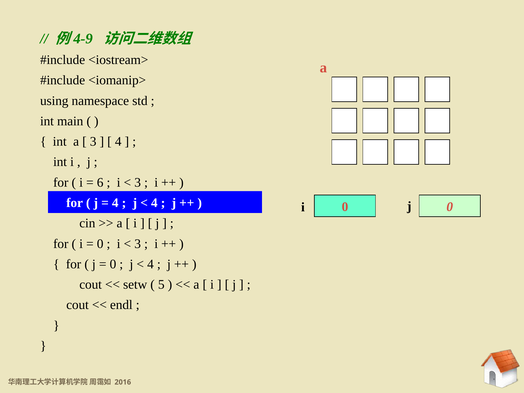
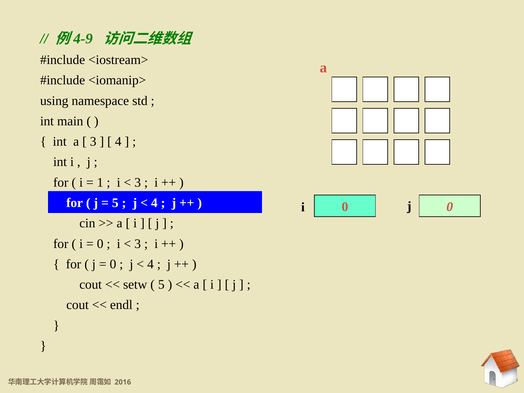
6: 6 -> 1
4 at (115, 203): 4 -> 5
